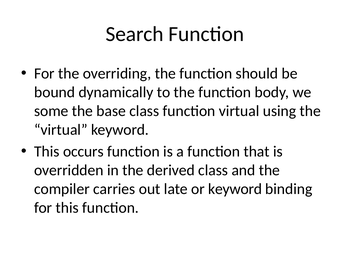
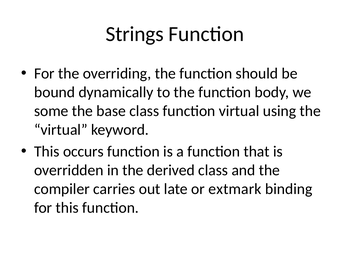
Search: Search -> Strings
or keyword: keyword -> extmark
